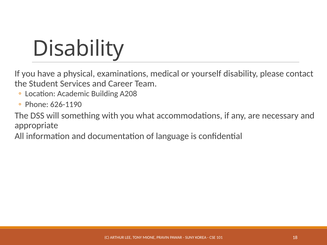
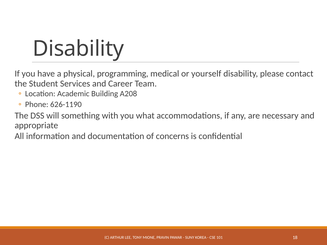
examinations: examinations -> programming
language: language -> concerns
